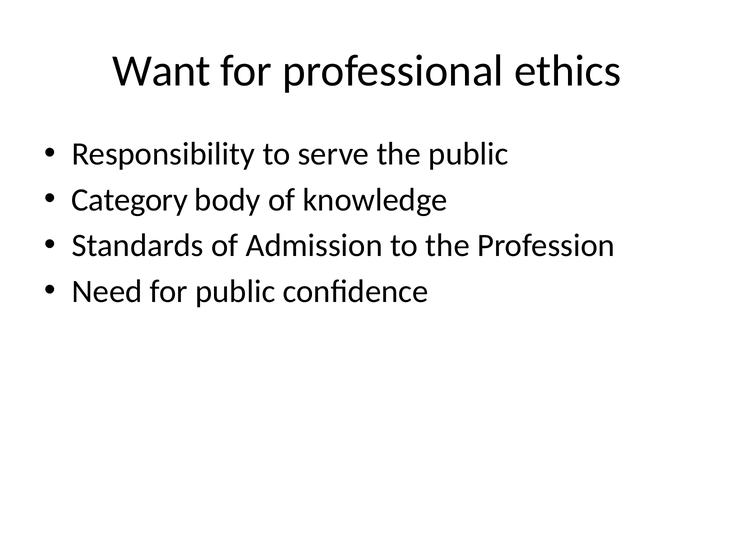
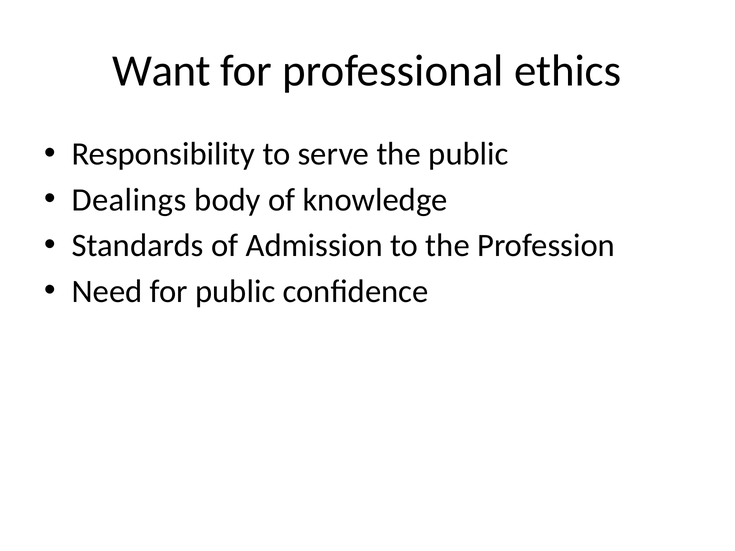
Category: Category -> Dealings
